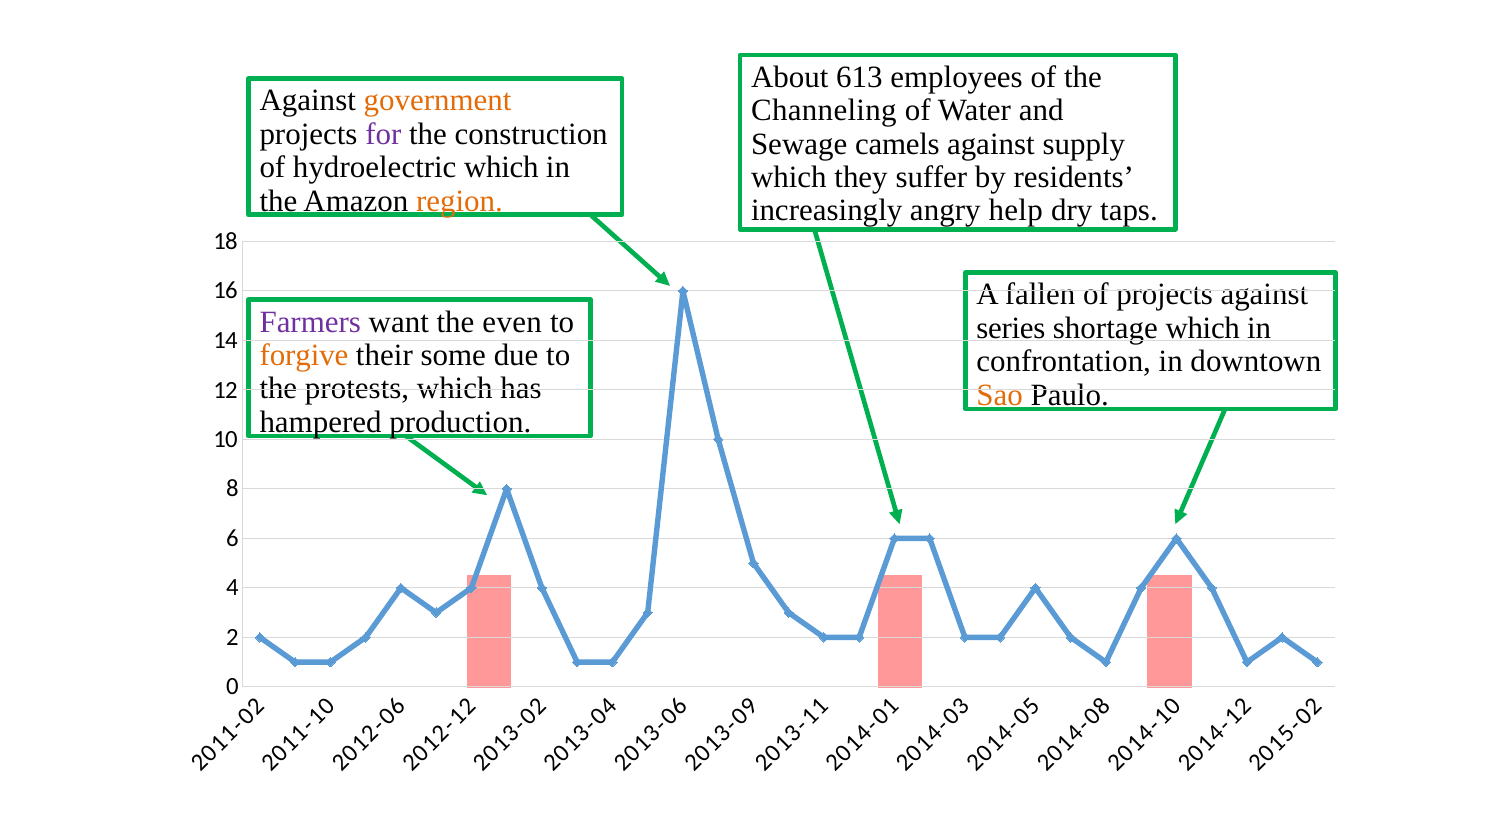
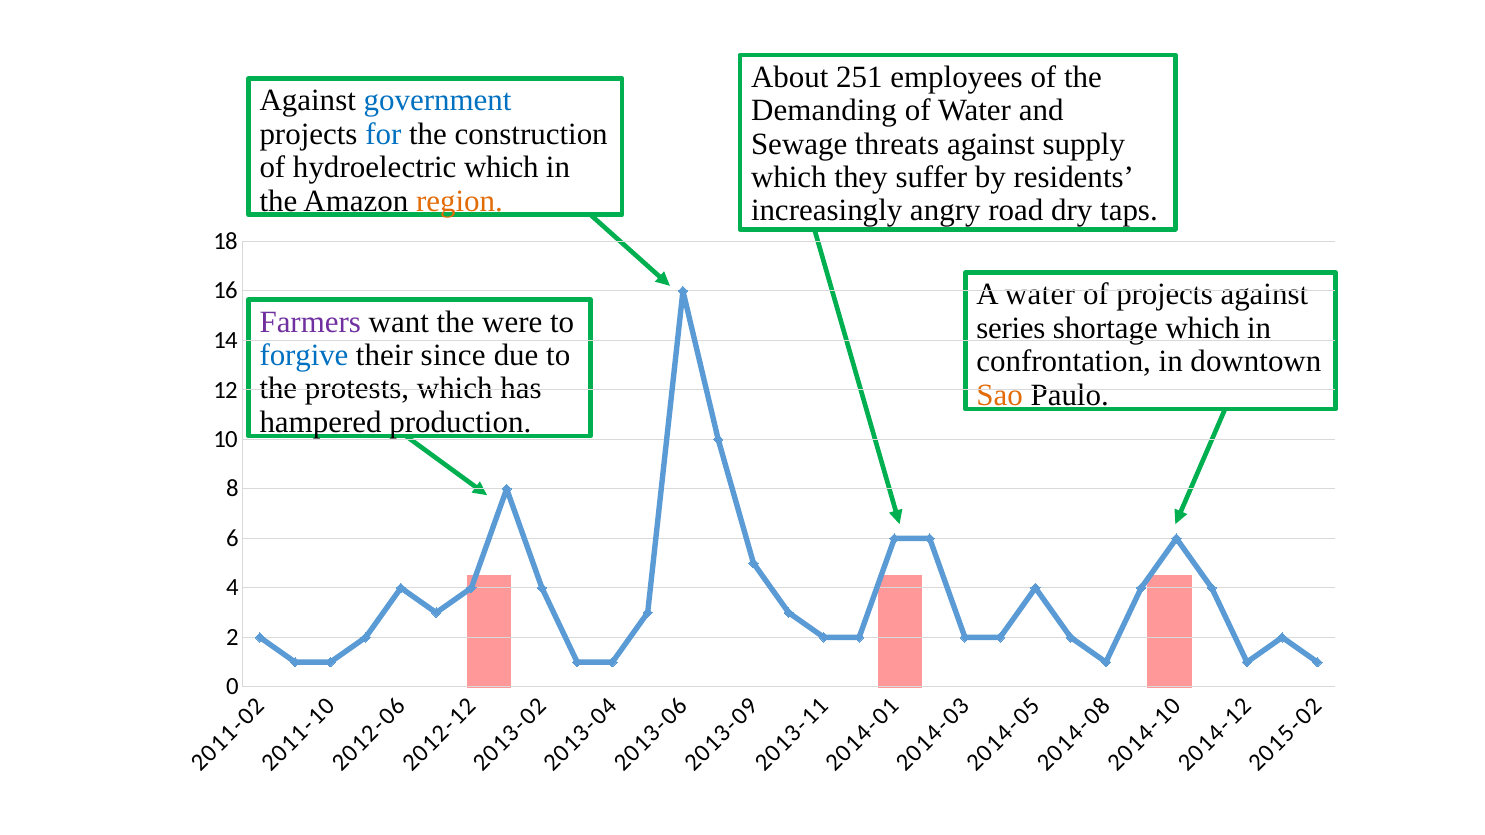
613: 613 -> 251
government colour: orange -> blue
Channeling: Channeling -> Demanding
for colour: purple -> blue
camels: camels -> threats
help: help -> road
A fallen: fallen -> water
even: even -> were
forgive colour: orange -> blue
some: some -> since
